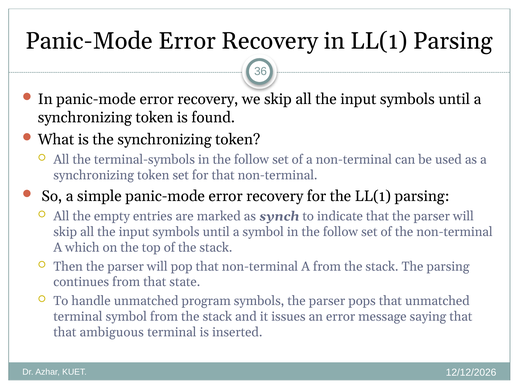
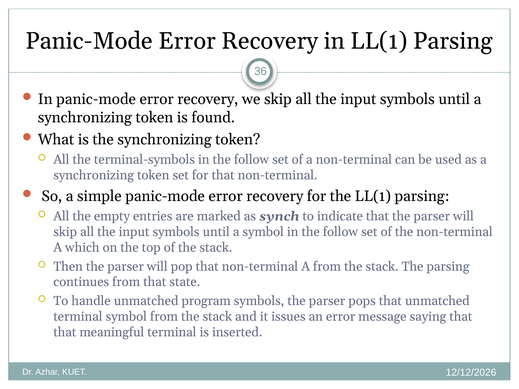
ambiguous: ambiguous -> meaningful
